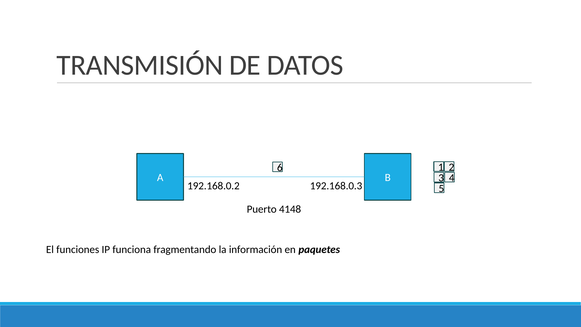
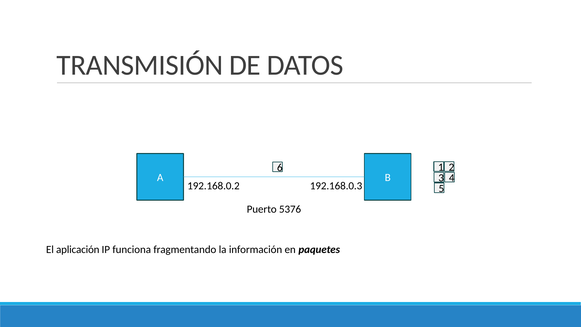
4148: 4148 -> 5376
funciones: funciones -> aplicación
